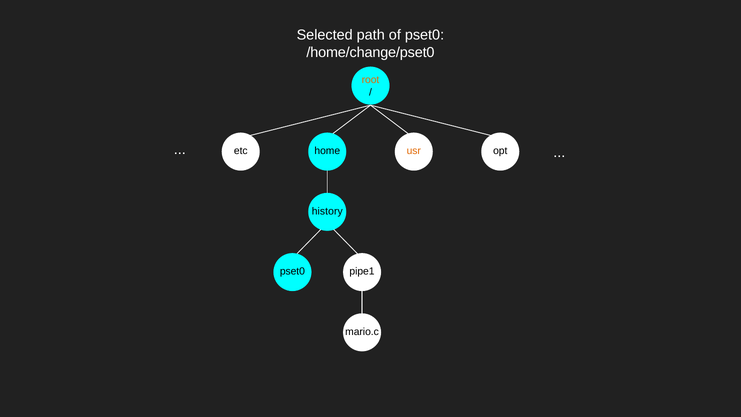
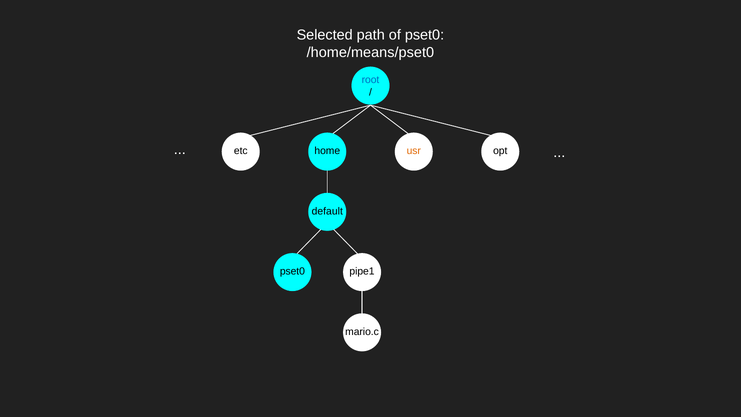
/home/change/pset0: /home/change/pset0 -> /home/means/pset0
root colour: orange -> blue
history: history -> default
